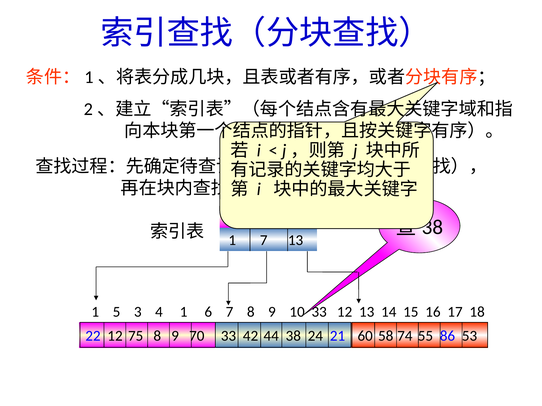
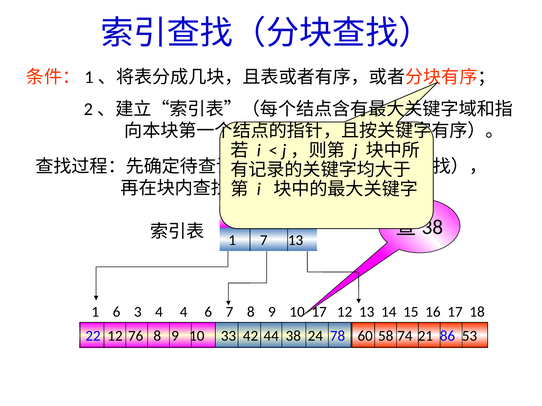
1 5: 5 -> 6
4 1: 1 -> 4
10 33: 33 -> 17
75: 75 -> 76
70 at (197, 336): 70 -> 10
21: 21 -> 78
55: 55 -> 21
